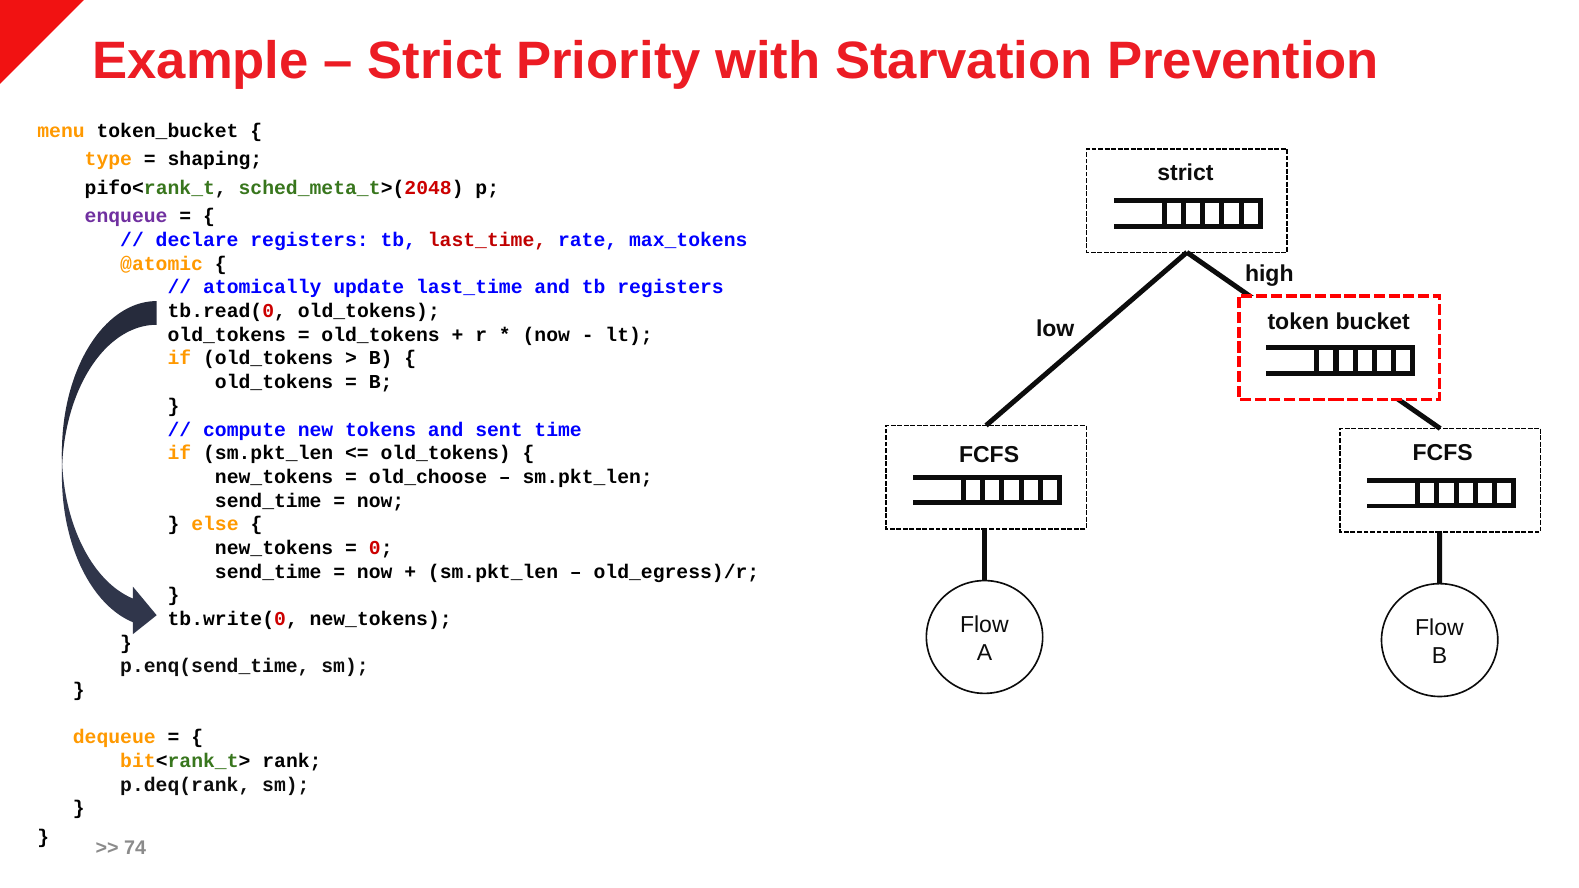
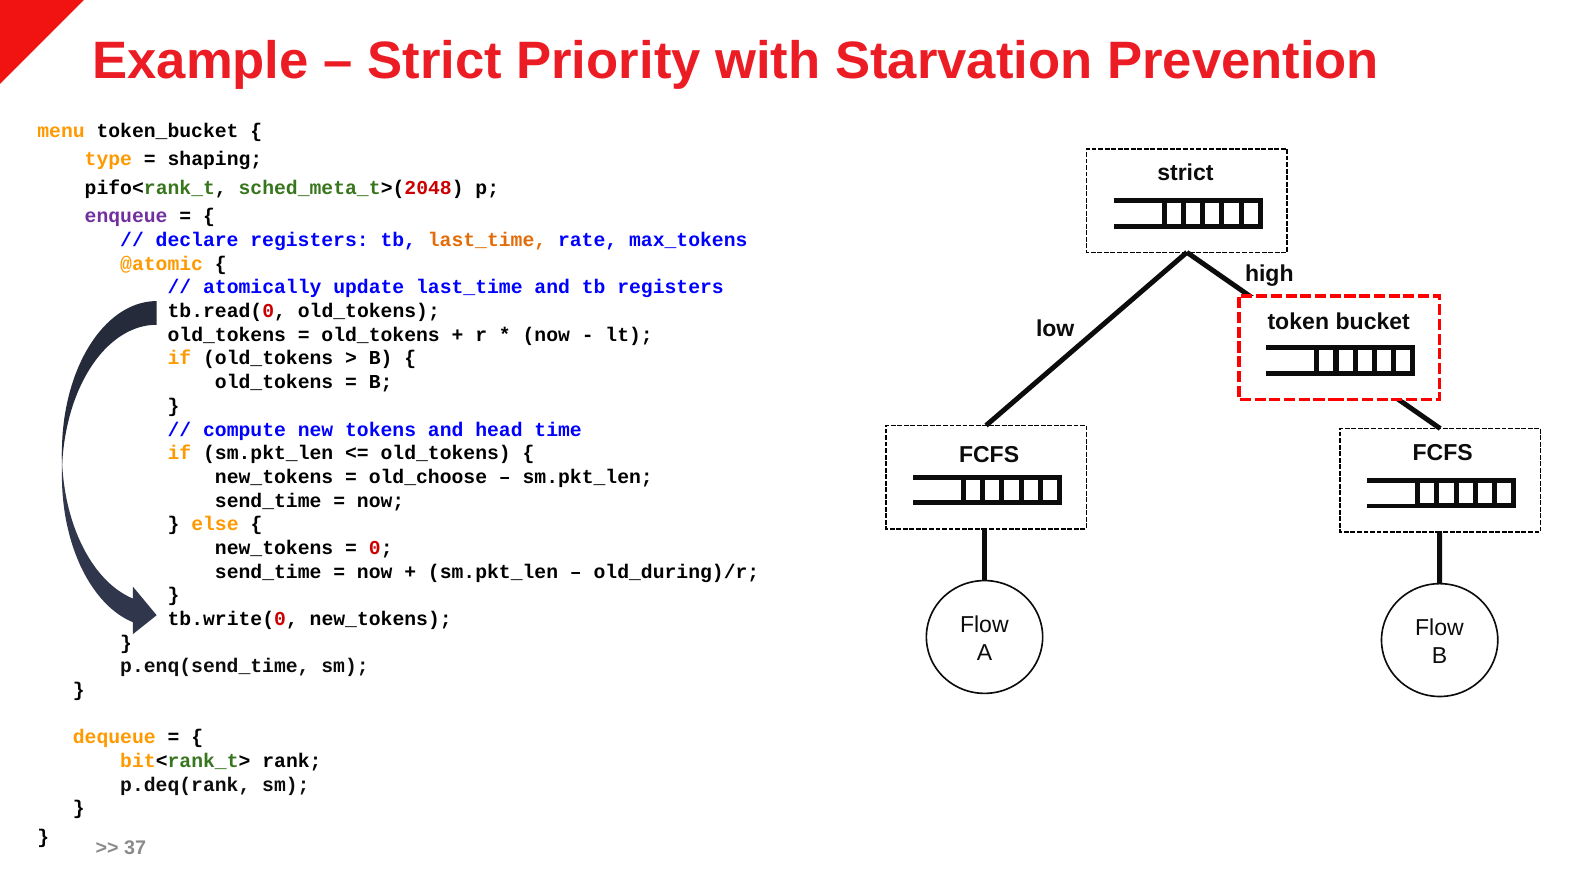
last_time at (487, 240) colour: red -> orange
sent: sent -> head
old_egress)/r: old_egress)/r -> old_during)/r
74: 74 -> 37
